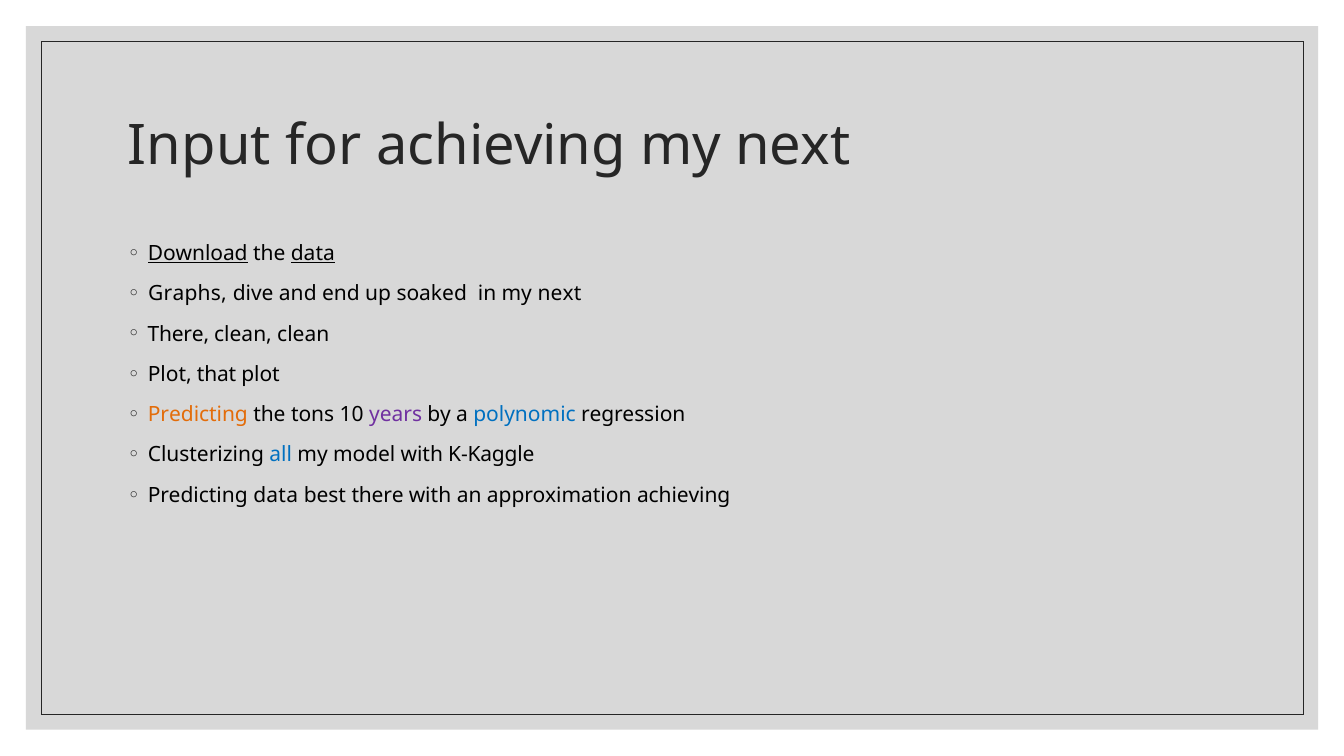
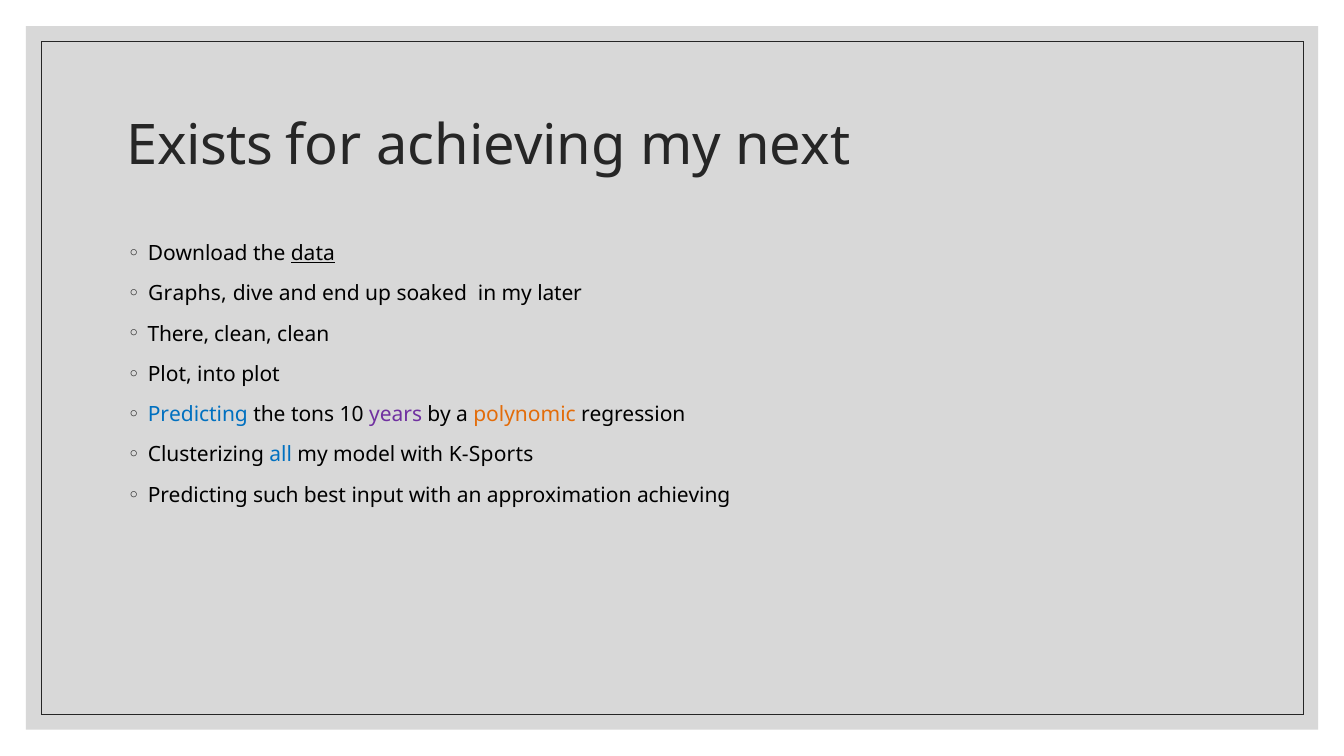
Input: Input -> Exists
Download underline: present -> none
in my next: next -> later
that: that -> into
Predicting at (198, 415) colour: orange -> blue
polynomic colour: blue -> orange
K-Kaggle: K-Kaggle -> K-Sports
Predicting data: data -> such
best there: there -> input
